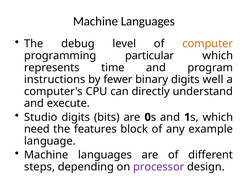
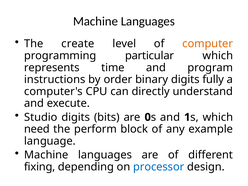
debug: debug -> create
fewer: fewer -> order
well: well -> fully
features: features -> perform
steps: steps -> fixing
processor colour: purple -> blue
